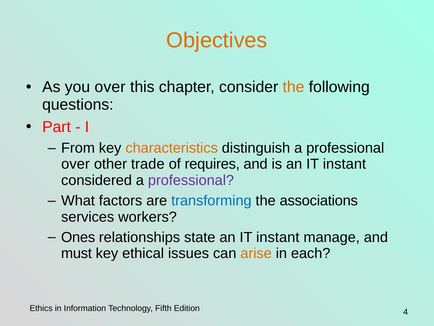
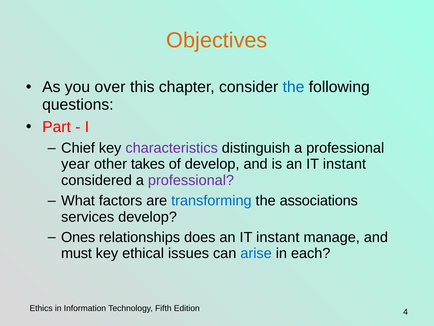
the at (294, 87) colour: orange -> blue
From: From -> Chief
characteristics colour: orange -> purple
over at (76, 164): over -> year
trade: trade -> takes
of requires: requires -> develop
services workers: workers -> develop
state: state -> does
arise colour: orange -> blue
